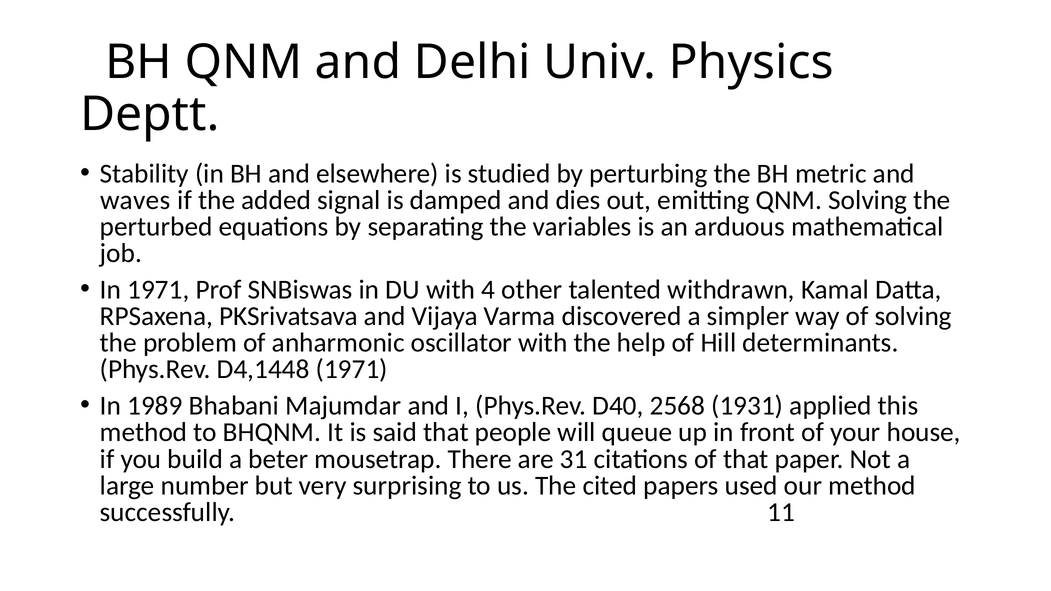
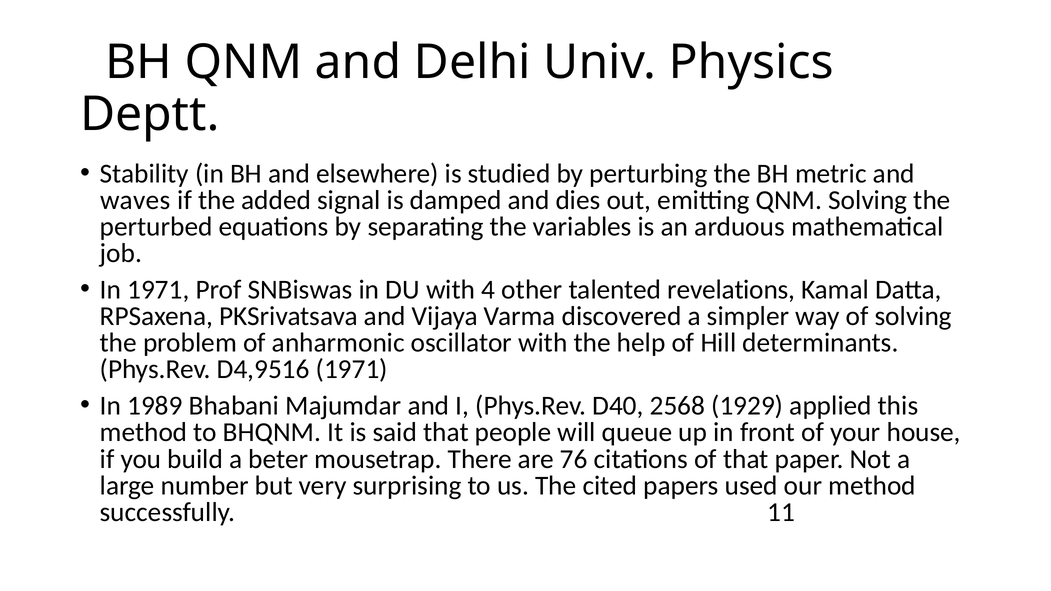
withdrawn: withdrawn -> revelations
D4,1448: D4,1448 -> D4,9516
1931: 1931 -> 1929
31: 31 -> 76
